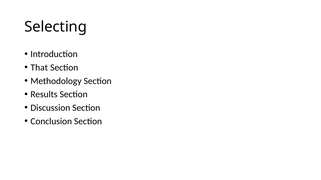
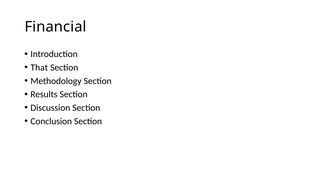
Selecting: Selecting -> Financial
